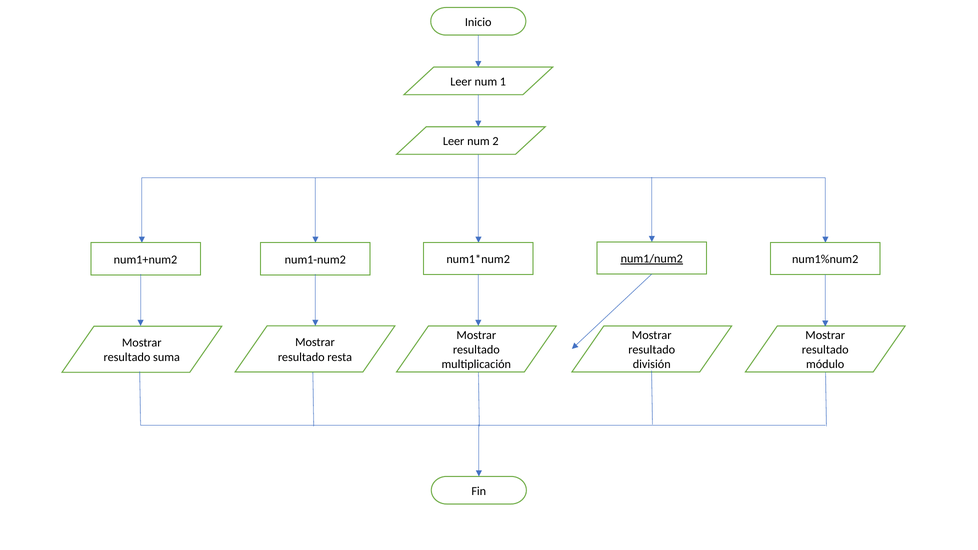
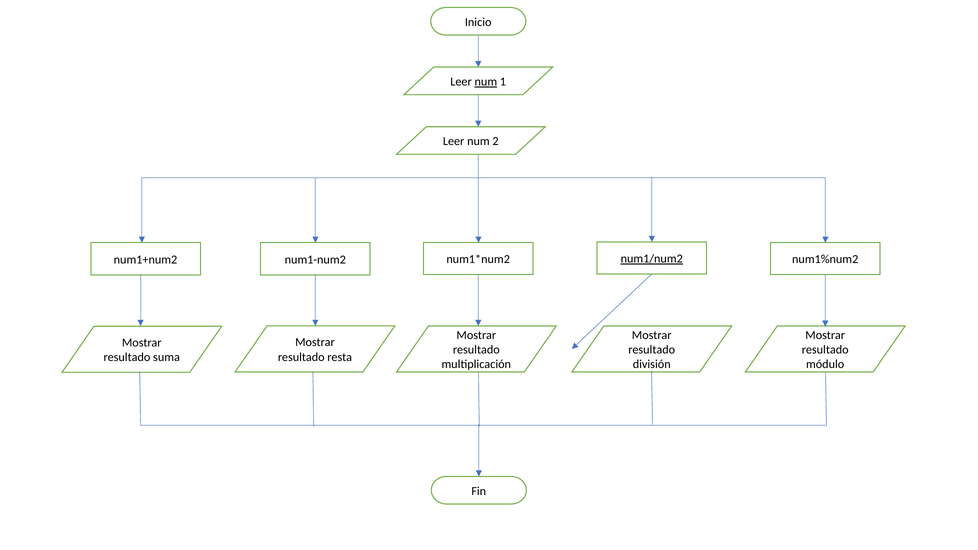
num at (486, 82) underline: none -> present
